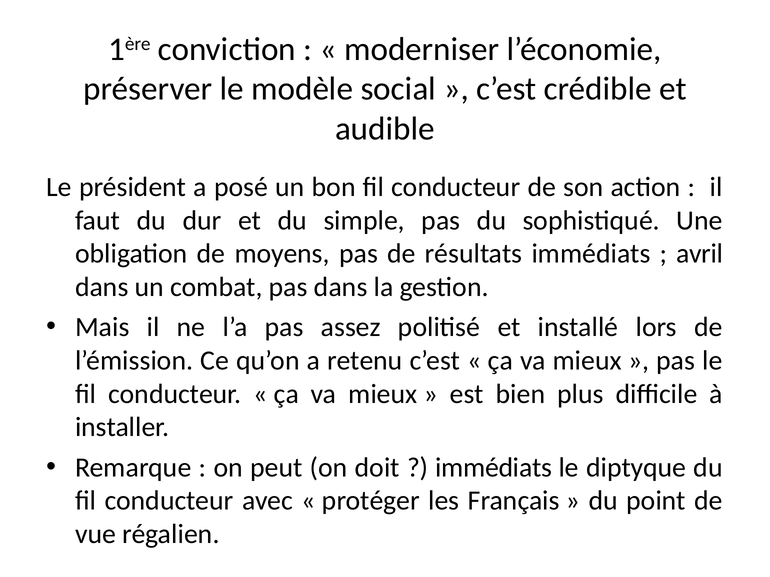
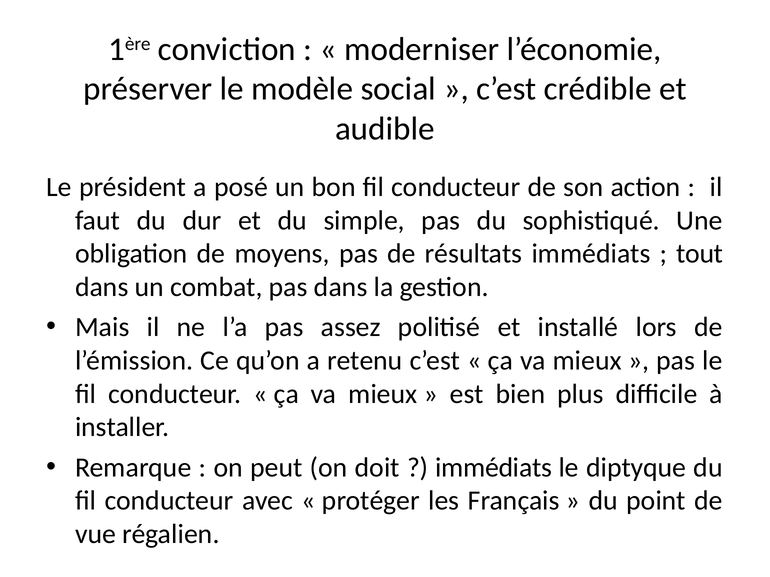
avril: avril -> tout
